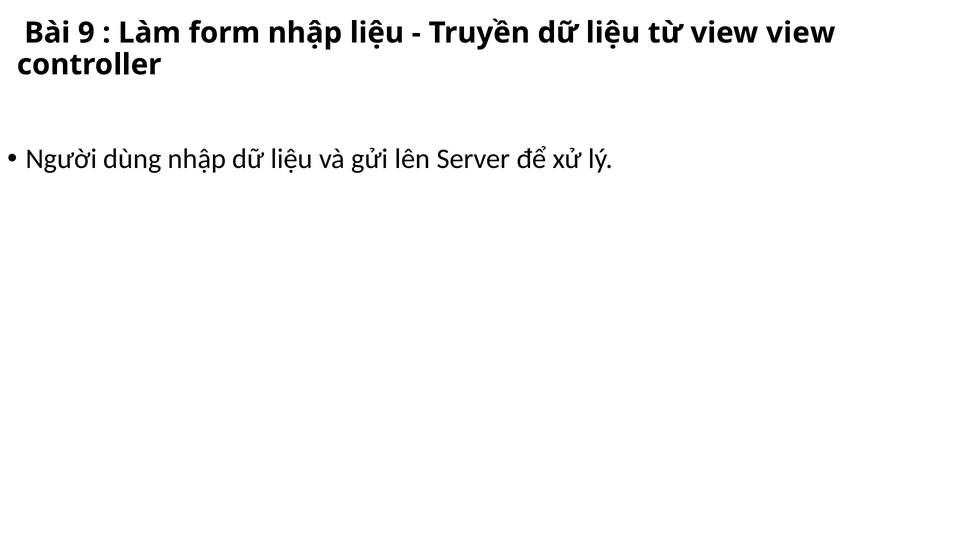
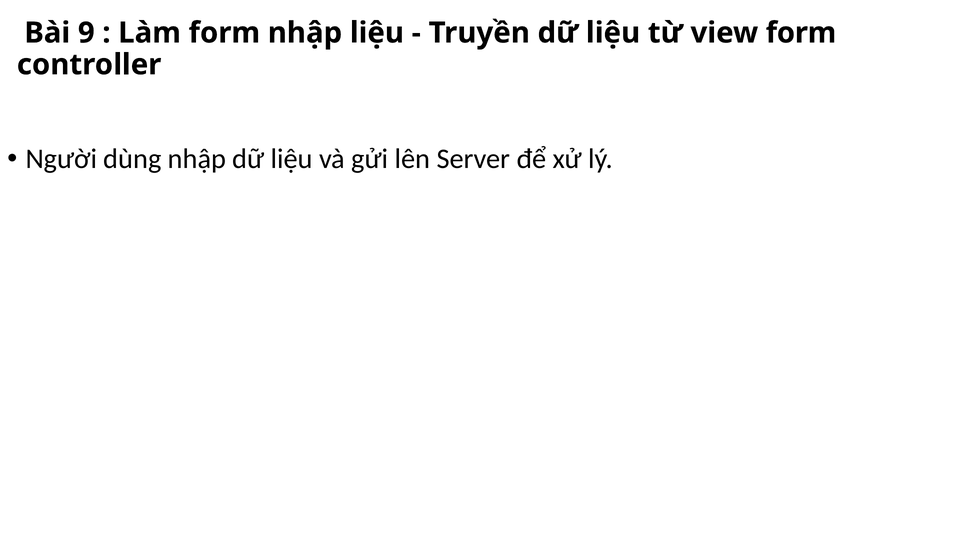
view view: view -> form
